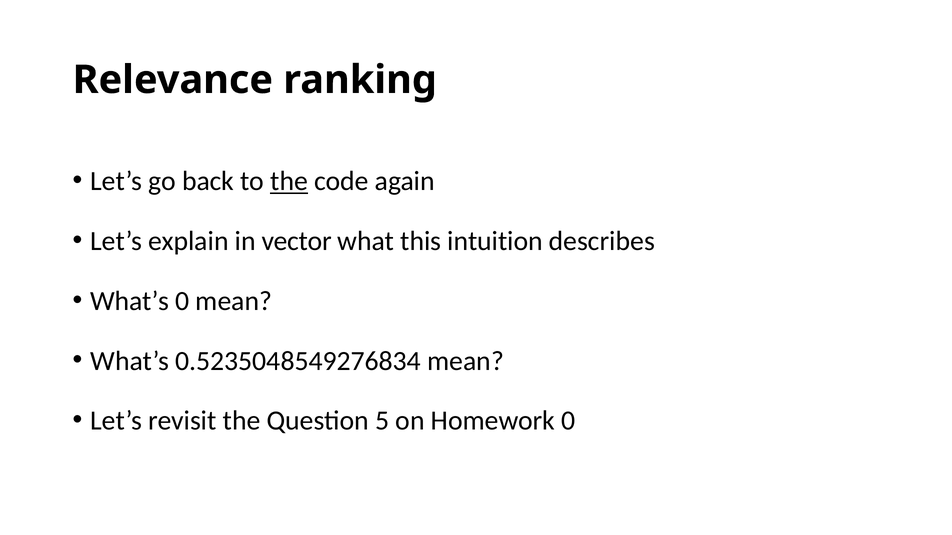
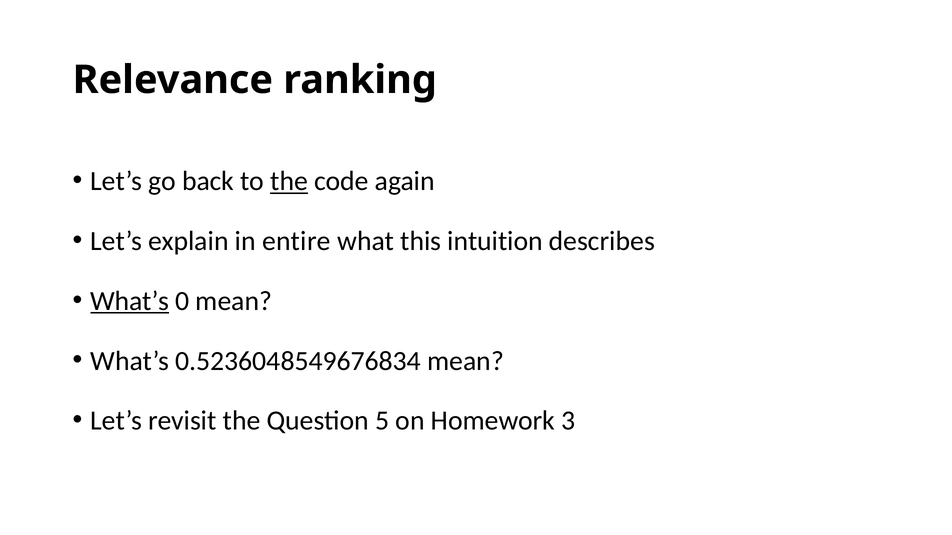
vector: vector -> entire
What’s at (130, 301) underline: none -> present
0.5235048549276834: 0.5235048549276834 -> 0.5236048549676834
Homework 0: 0 -> 3
